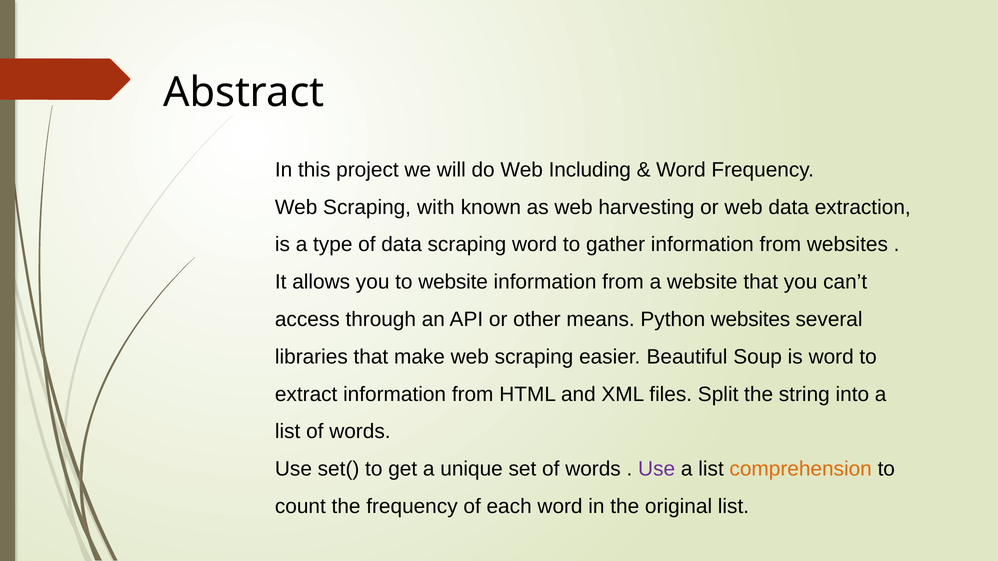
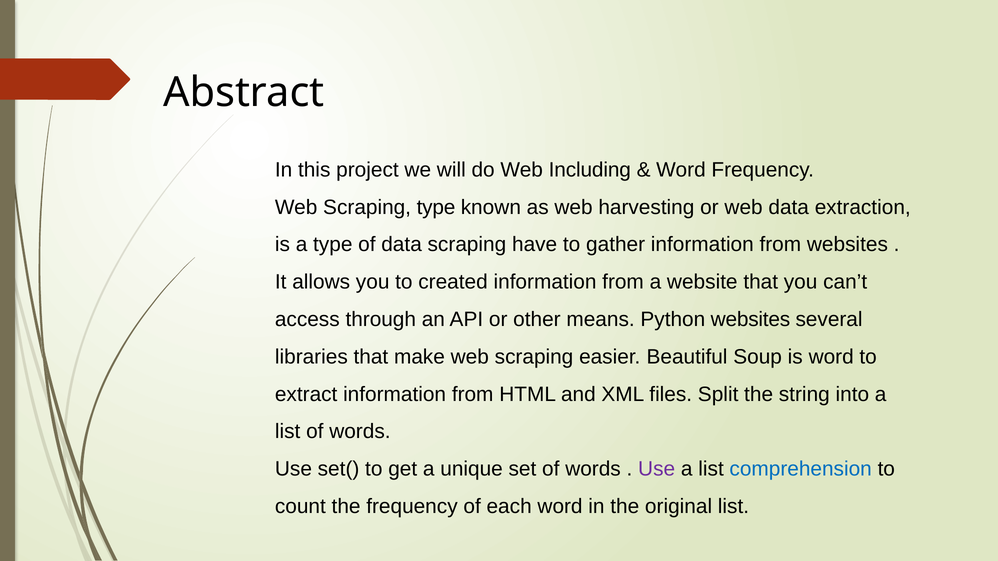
Scraping with: with -> type
scraping word: word -> have
to website: website -> created
comprehension colour: orange -> blue
